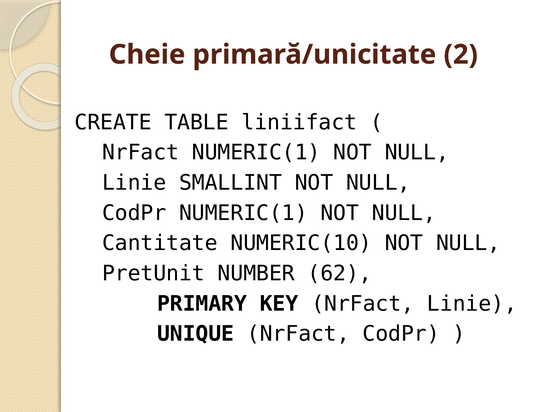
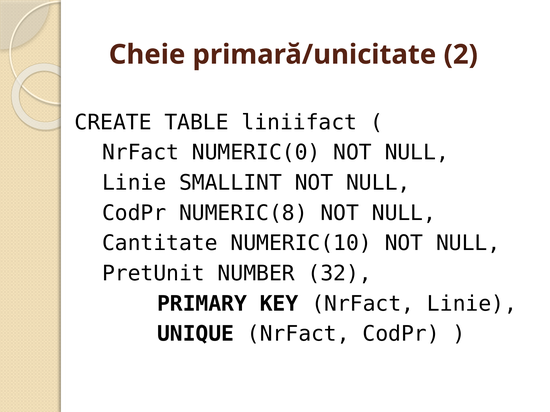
NrFact NUMERIC(1: NUMERIC(1 -> NUMERIC(0
CodPr NUMERIC(1: NUMERIC(1 -> NUMERIC(8
62: 62 -> 32
